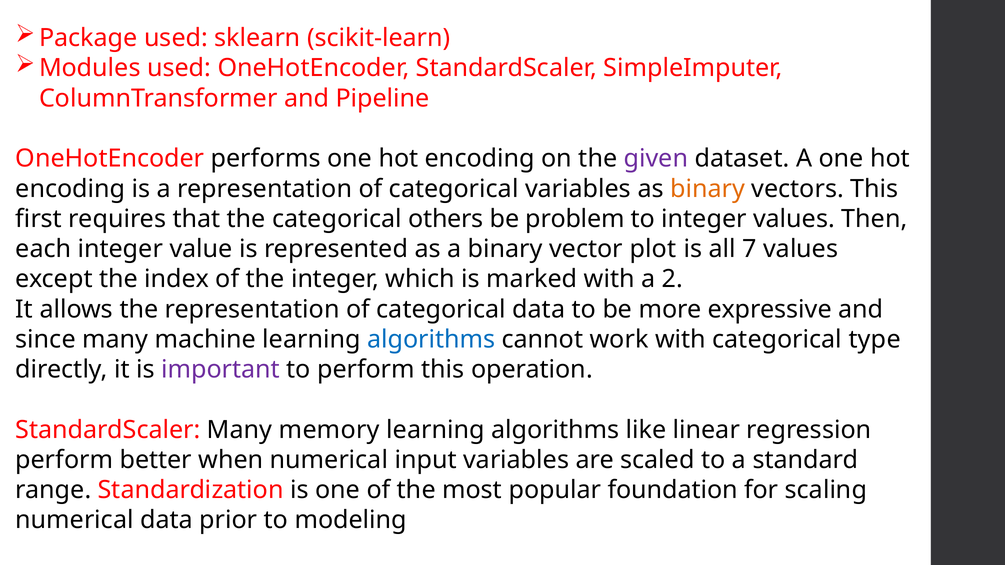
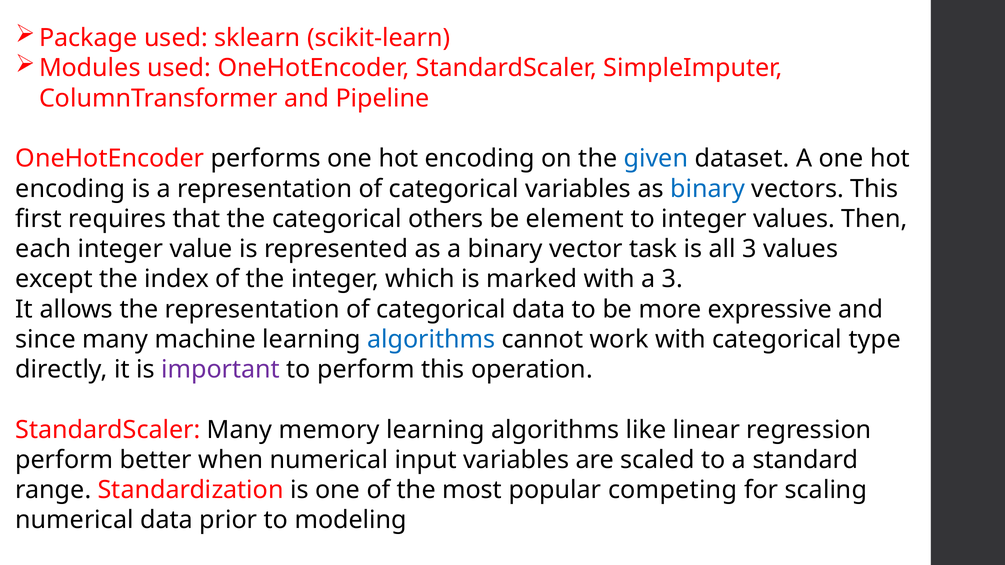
given colour: purple -> blue
binary at (708, 189) colour: orange -> blue
problem: problem -> element
plot: plot -> task
all 7: 7 -> 3
a 2: 2 -> 3
foundation: foundation -> competing
